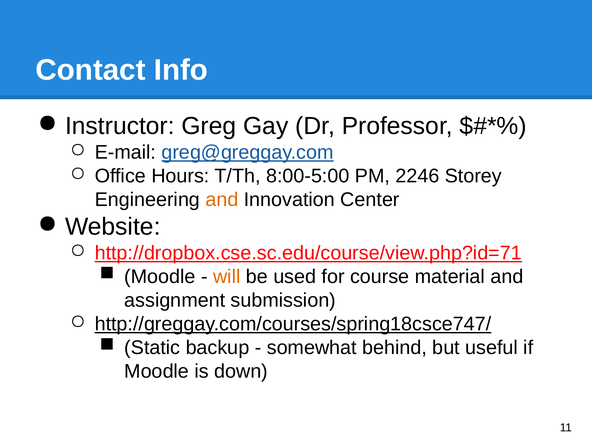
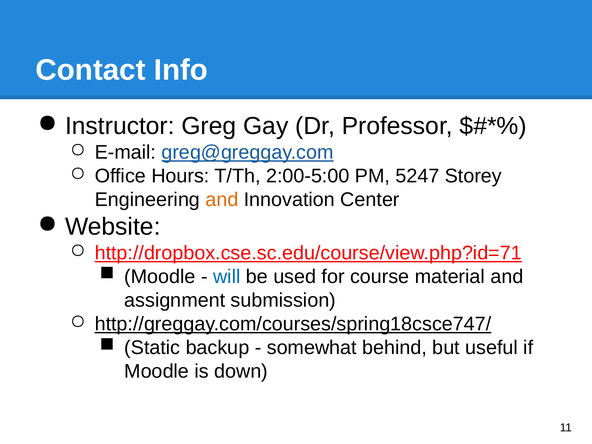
8:00-5:00: 8:00-5:00 -> 2:00-5:00
2246: 2246 -> 5247
will colour: orange -> blue
